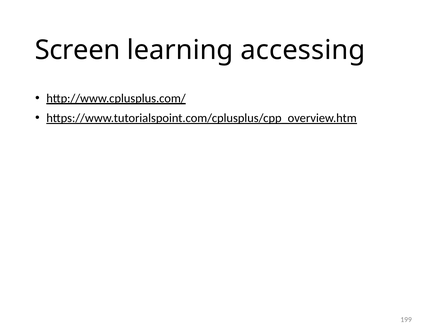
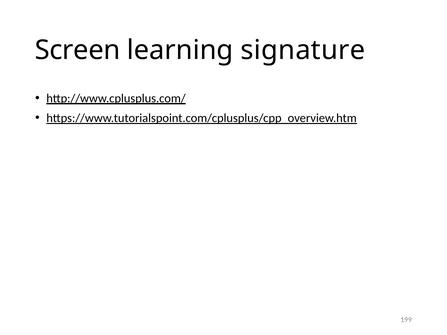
accessing: accessing -> signature
